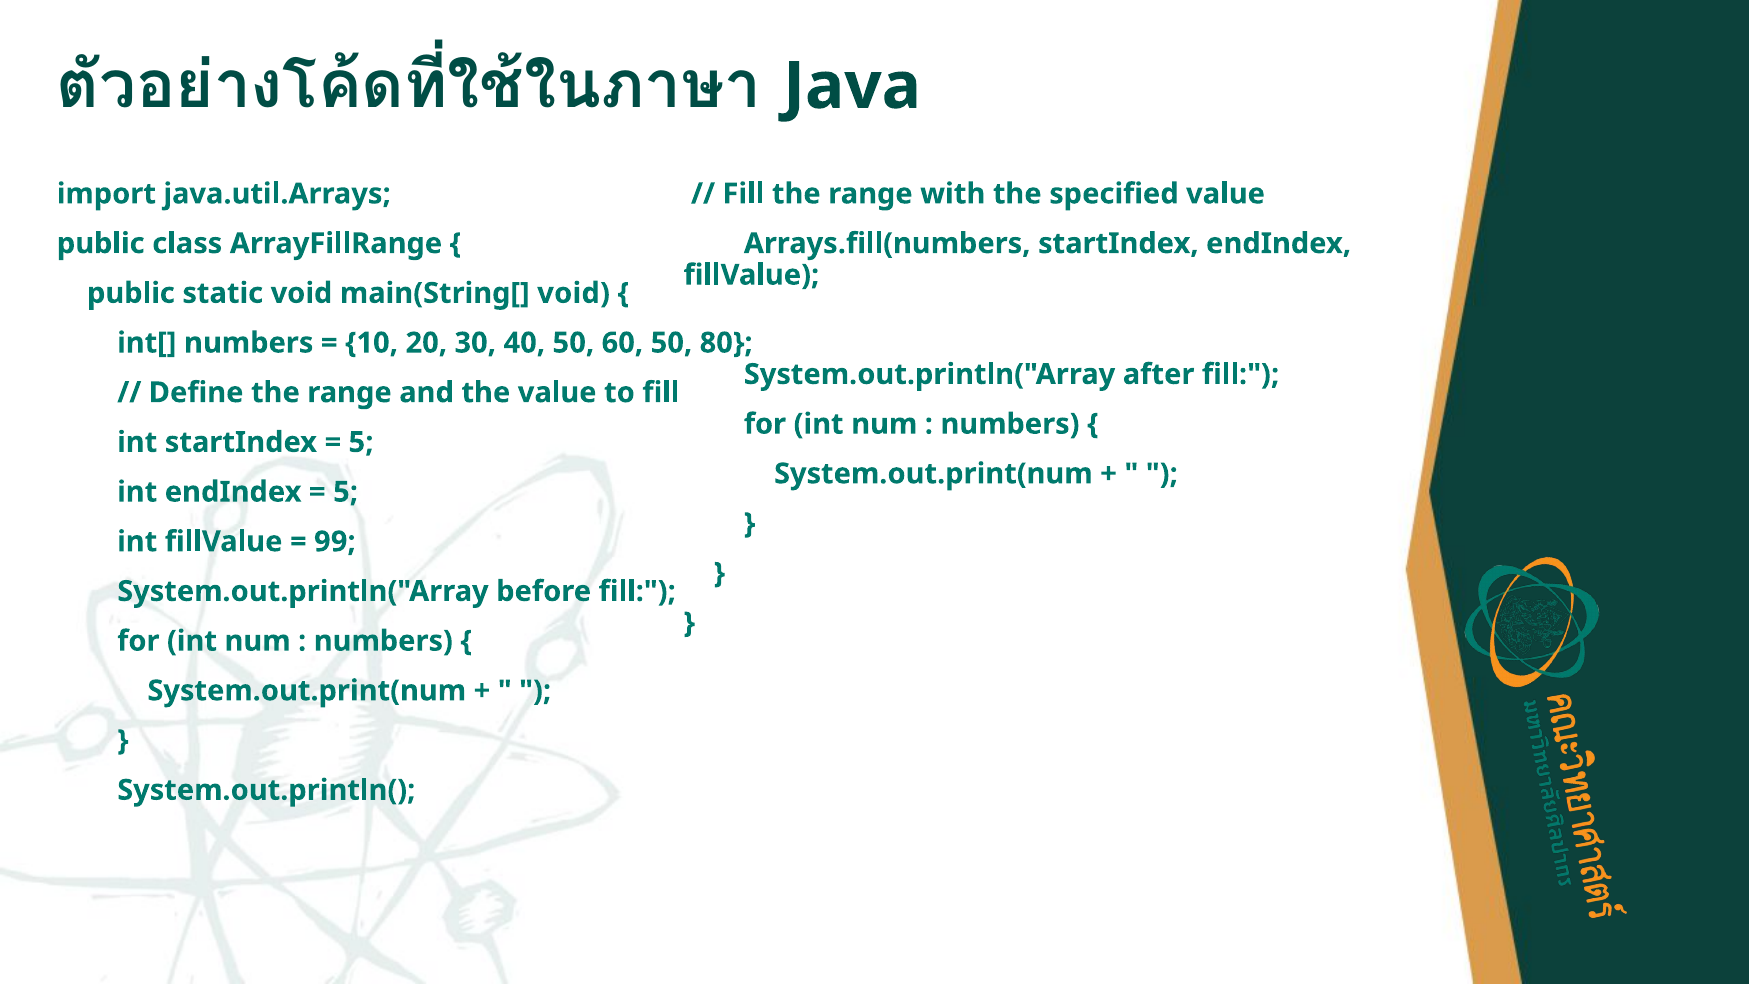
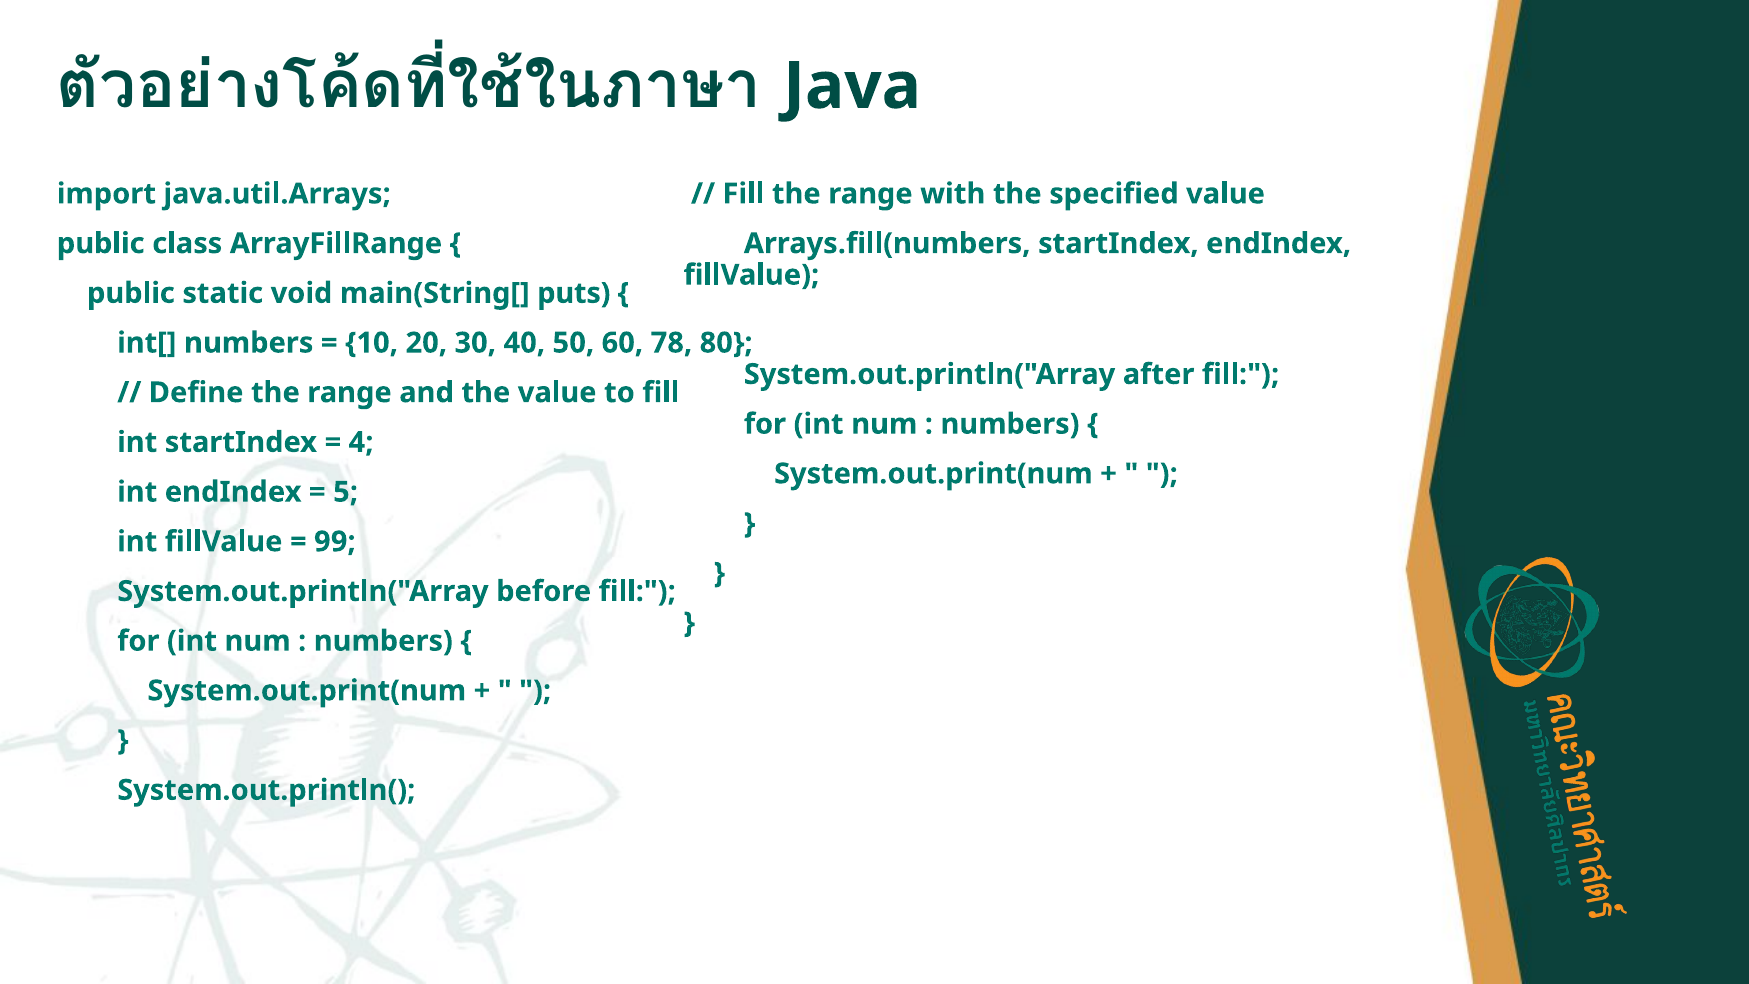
main(String[ void: void -> puts
60 50: 50 -> 78
5 at (361, 442): 5 -> 4
